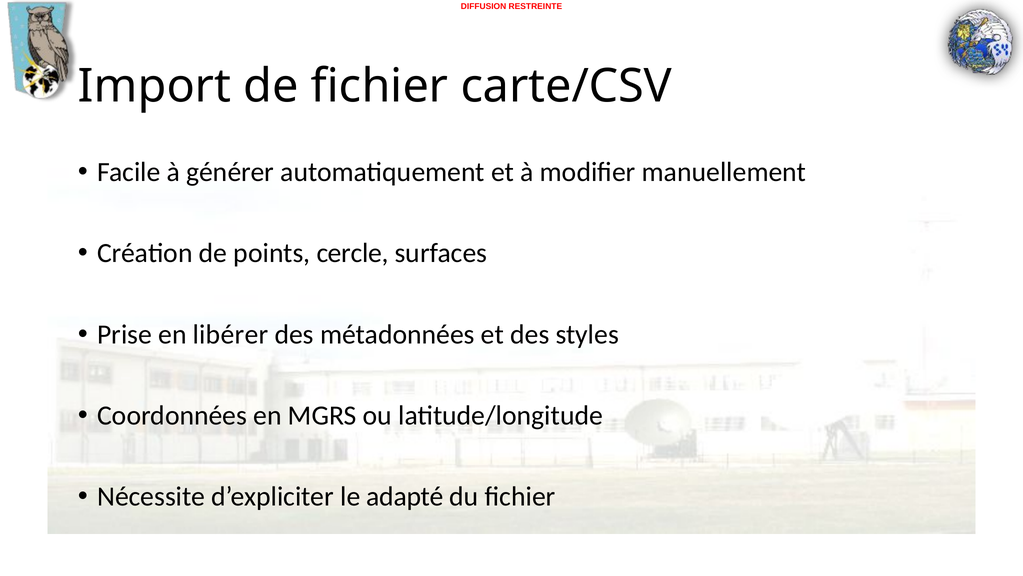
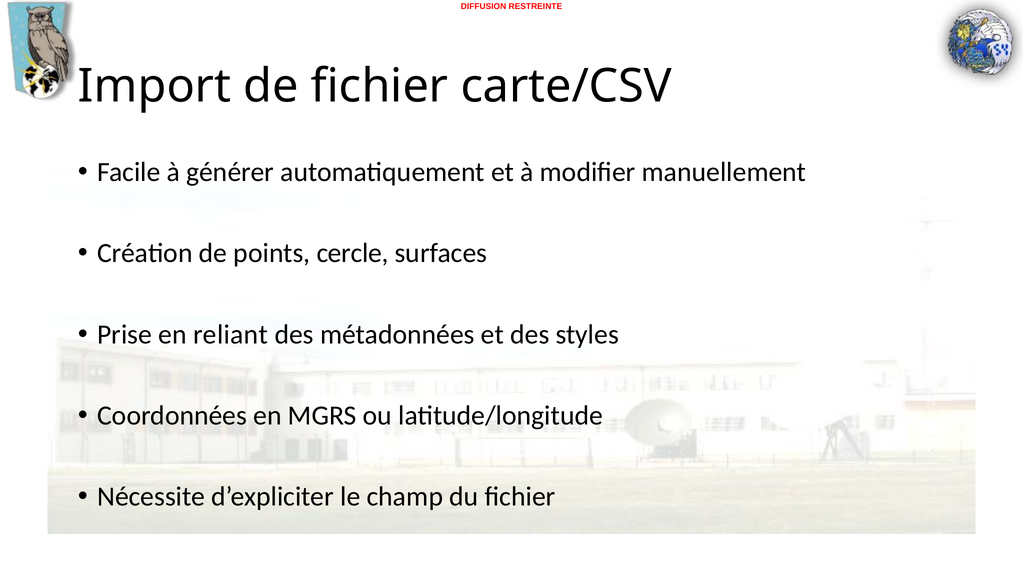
libérer: libérer -> reliant
adapté: adapté -> champ
